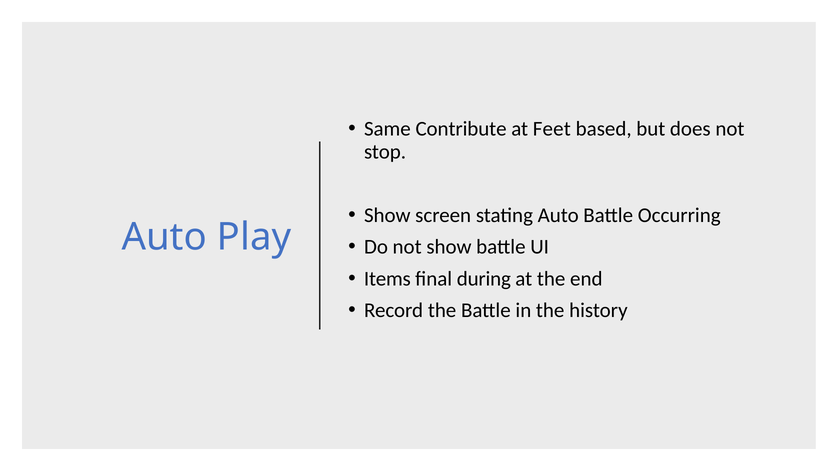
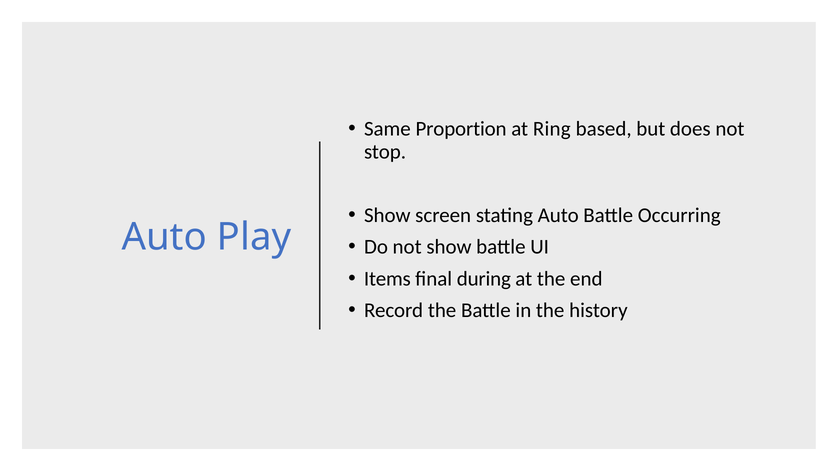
Contribute: Contribute -> Proportion
Feet: Feet -> Ring
